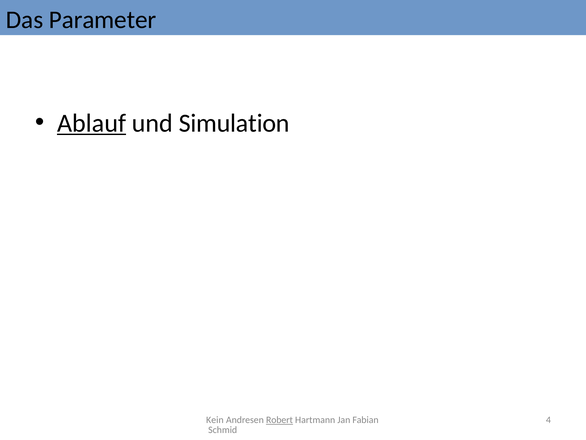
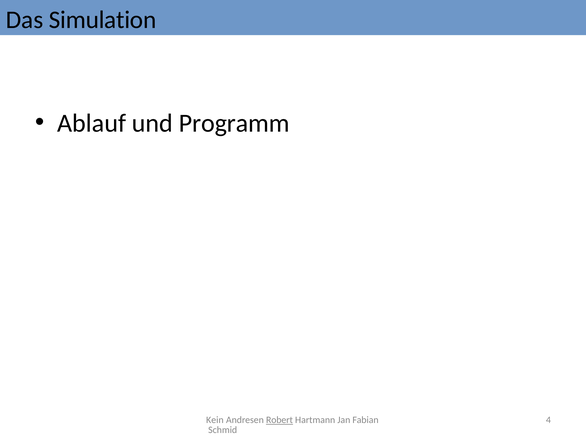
Parameter: Parameter -> Simulation
Ablauf underline: present -> none
Simulation: Simulation -> Programm
